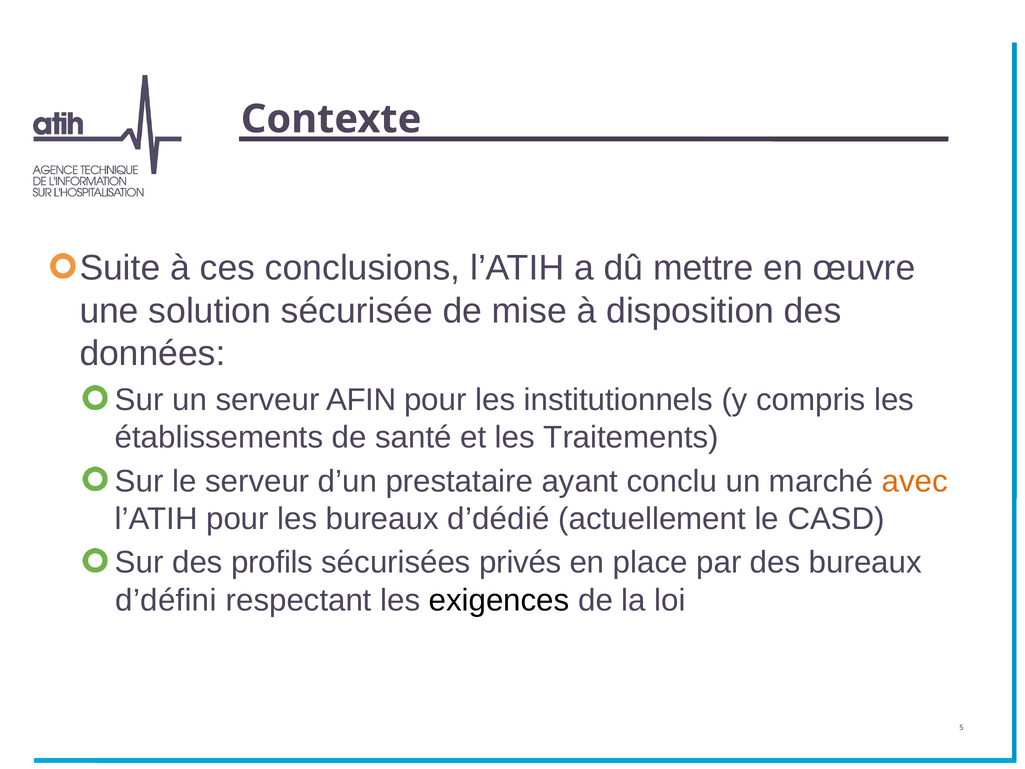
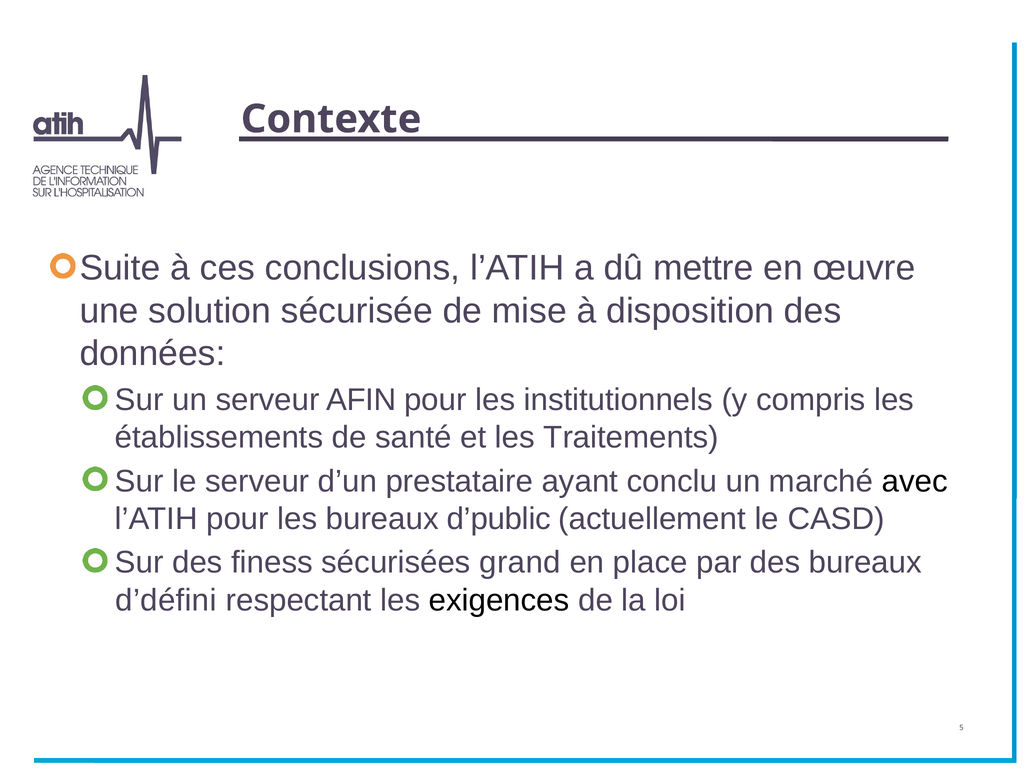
avec colour: orange -> black
d’dédié: d’dédié -> d’public
profils: profils -> finess
privés: privés -> grand
